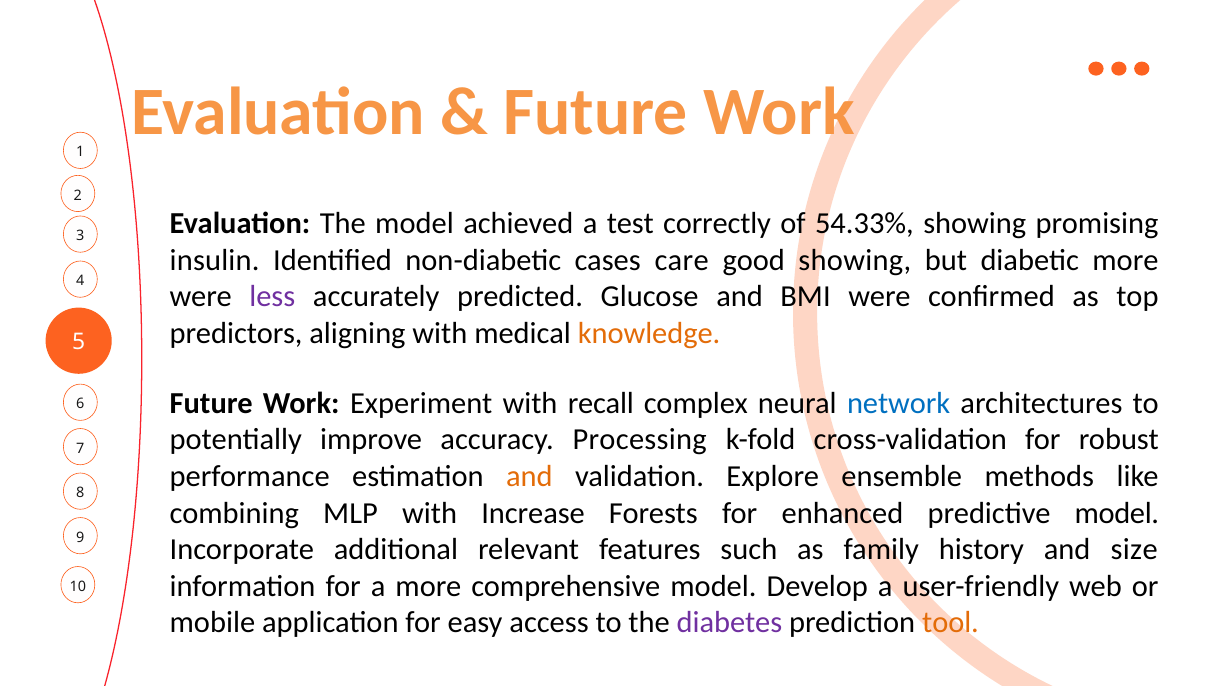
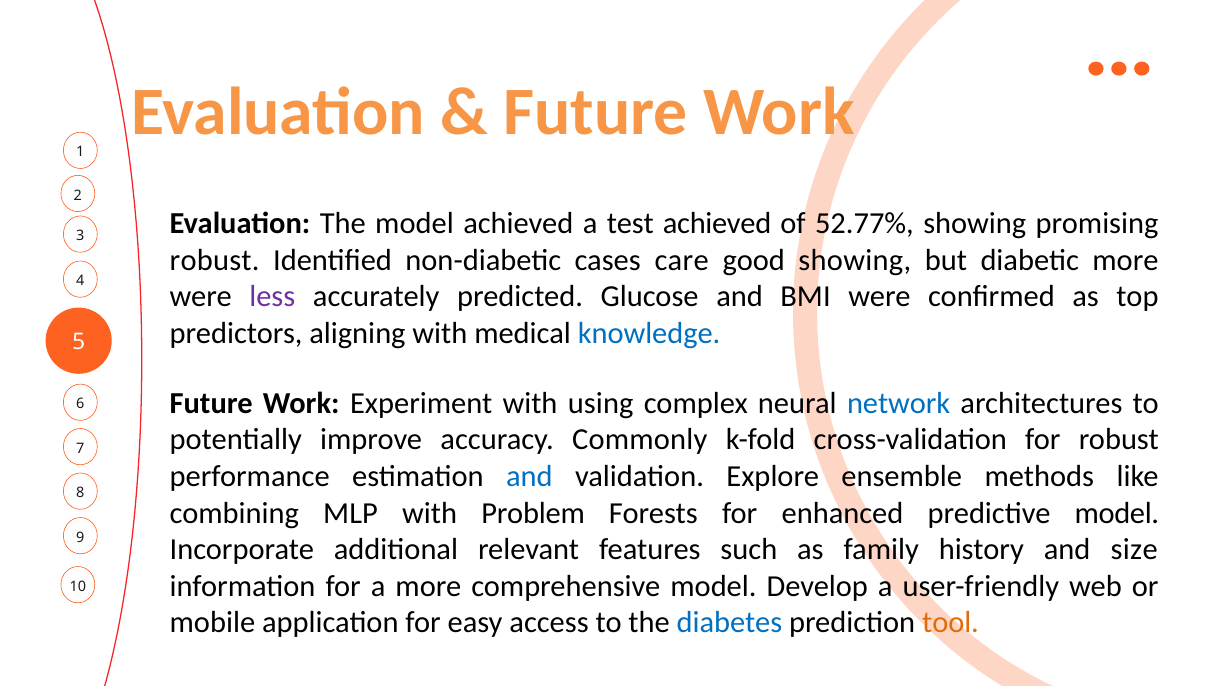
test correctly: correctly -> achieved
54.33%: 54.33% -> 52.77%
insulin at (215, 260): insulin -> robust
knowledge colour: orange -> blue
recall: recall -> using
Processing: Processing -> Commonly
and at (529, 476) colour: orange -> blue
Increase: Increase -> Problem
diabetes colour: purple -> blue
